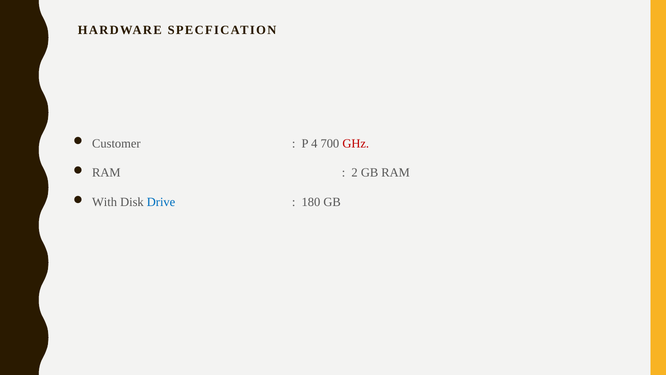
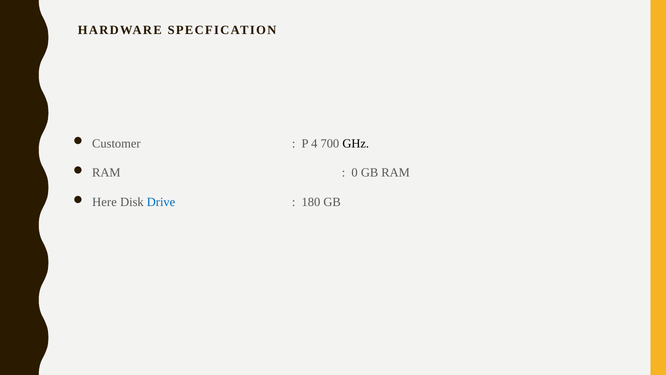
GHz colour: red -> black
2: 2 -> 0
With: With -> Here
